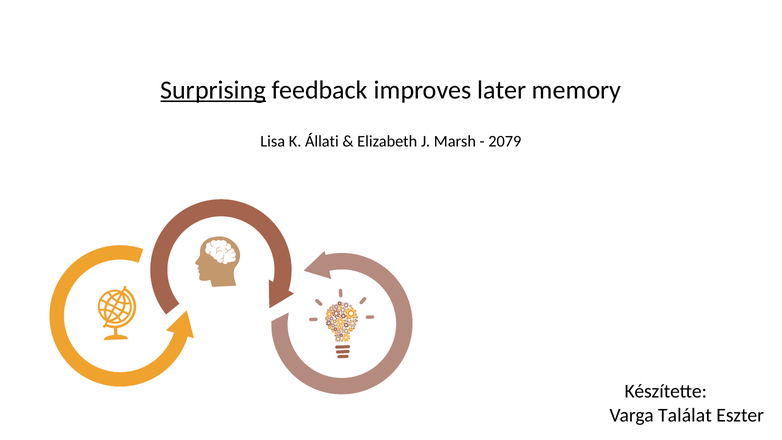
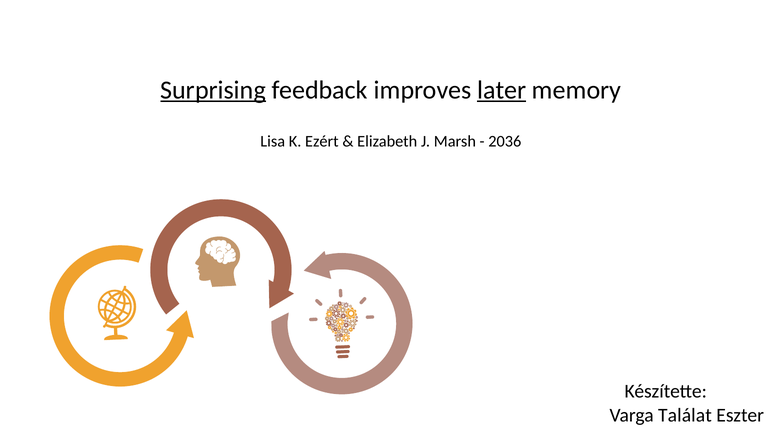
later underline: none -> present
Állati: Állati -> Ezért
2079: 2079 -> 2036
